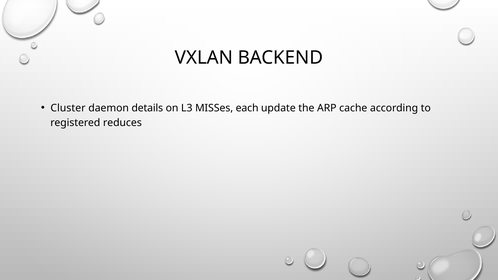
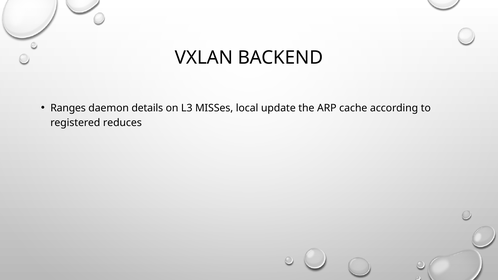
Cluster: Cluster -> Ranges
each: each -> local
